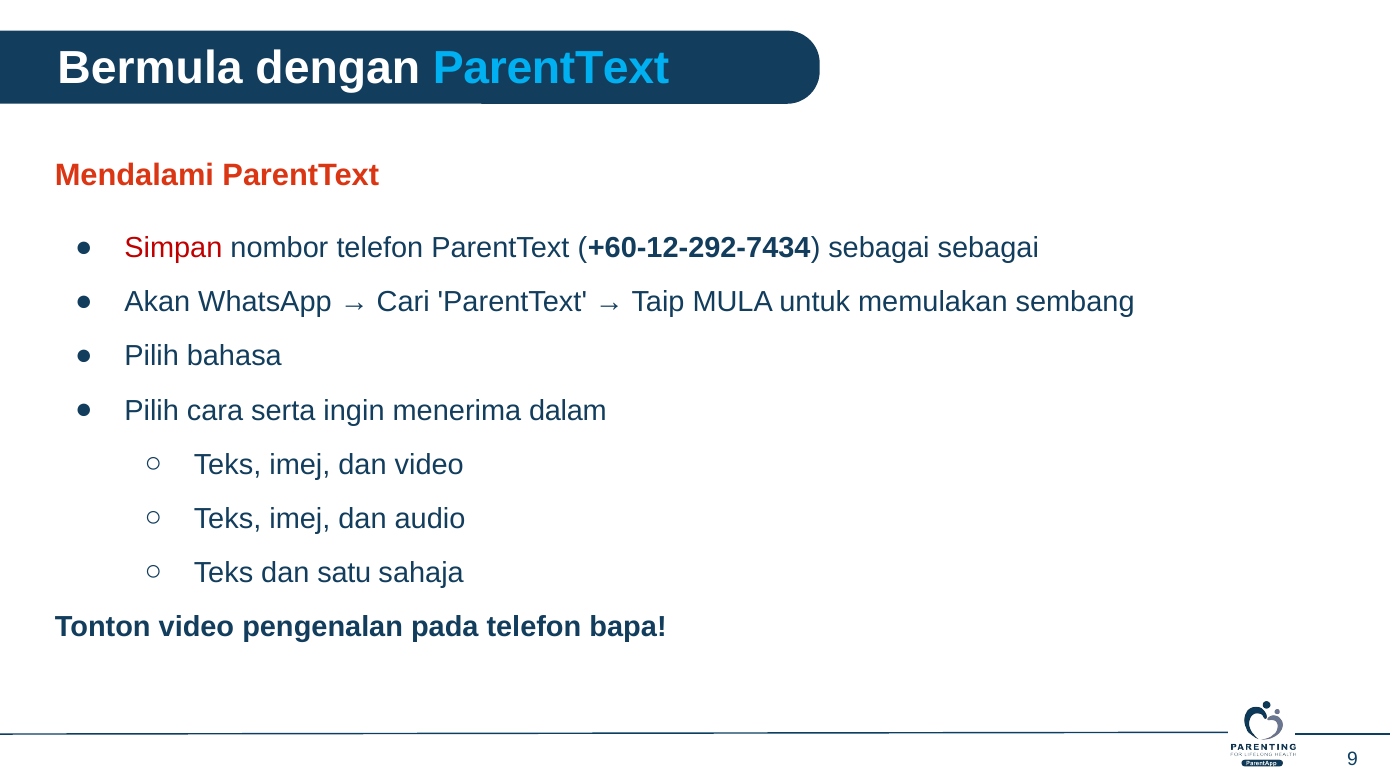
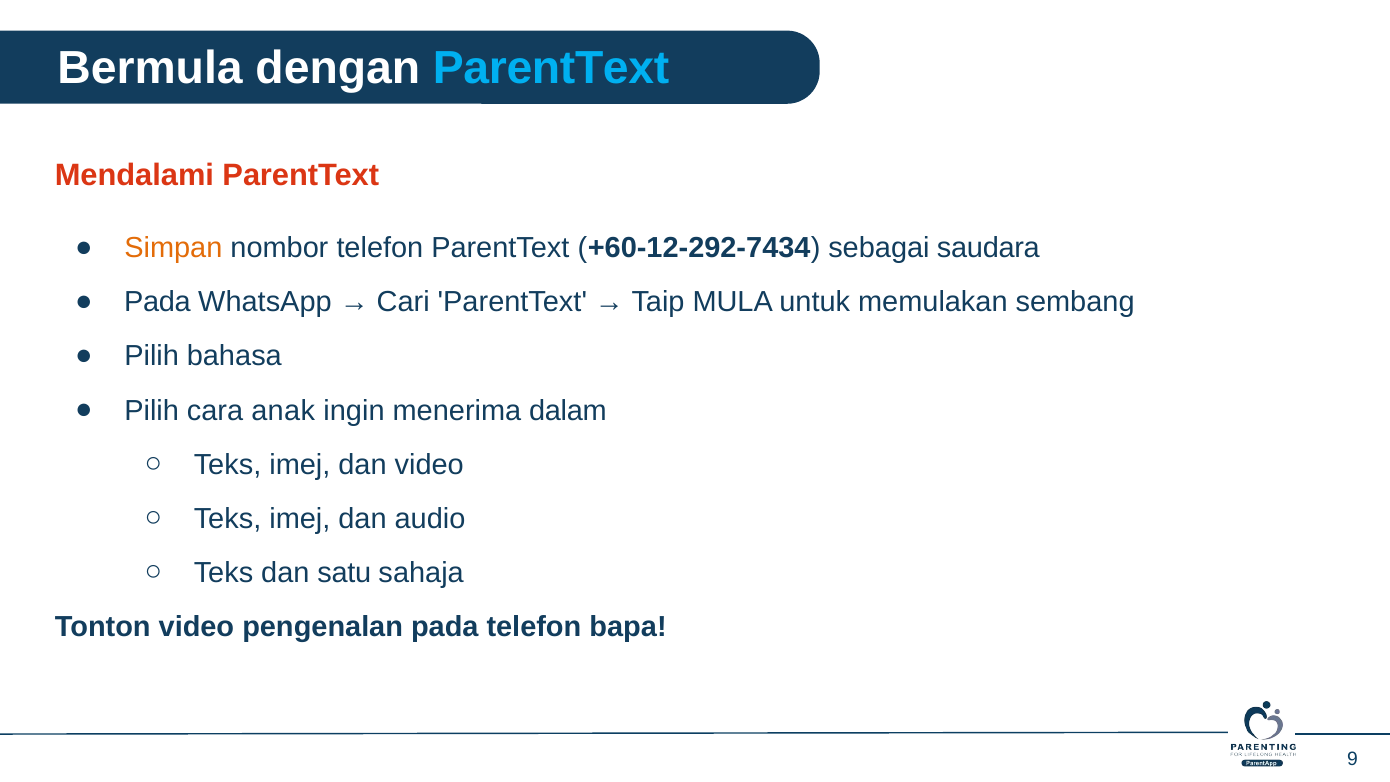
Simpan colour: red -> orange
sebagai sebagai: sebagai -> saudara
Akan at (157, 302): Akan -> Pada
serta: serta -> anak
